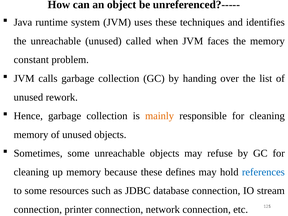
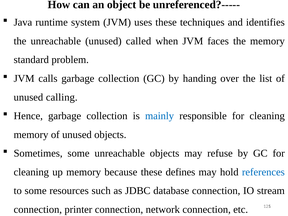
constant: constant -> standard
rework: rework -> calling
mainly colour: orange -> blue
